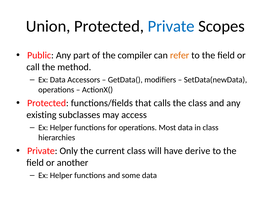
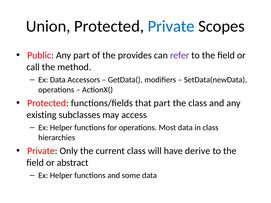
compiler: compiler -> provides
refer colour: orange -> purple
that calls: calls -> part
another: another -> abstract
